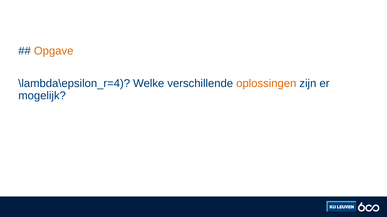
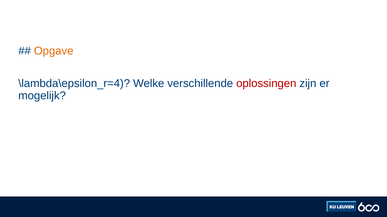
oplossingen colour: orange -> red
